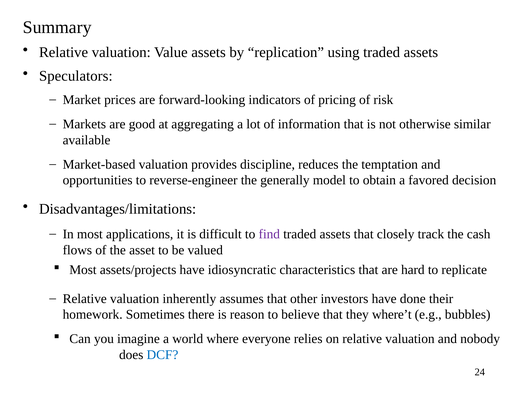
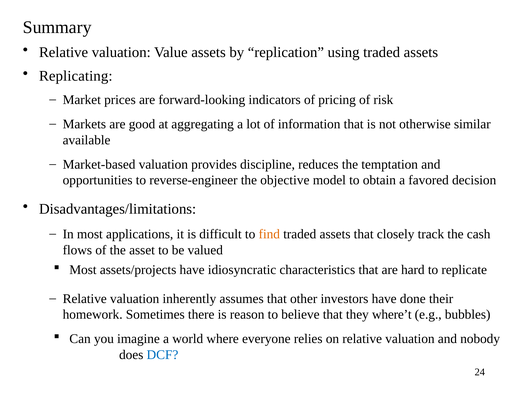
Speculators: Speculators -> Replicating
generally: generally -> objective
find colour: purple -> orange
